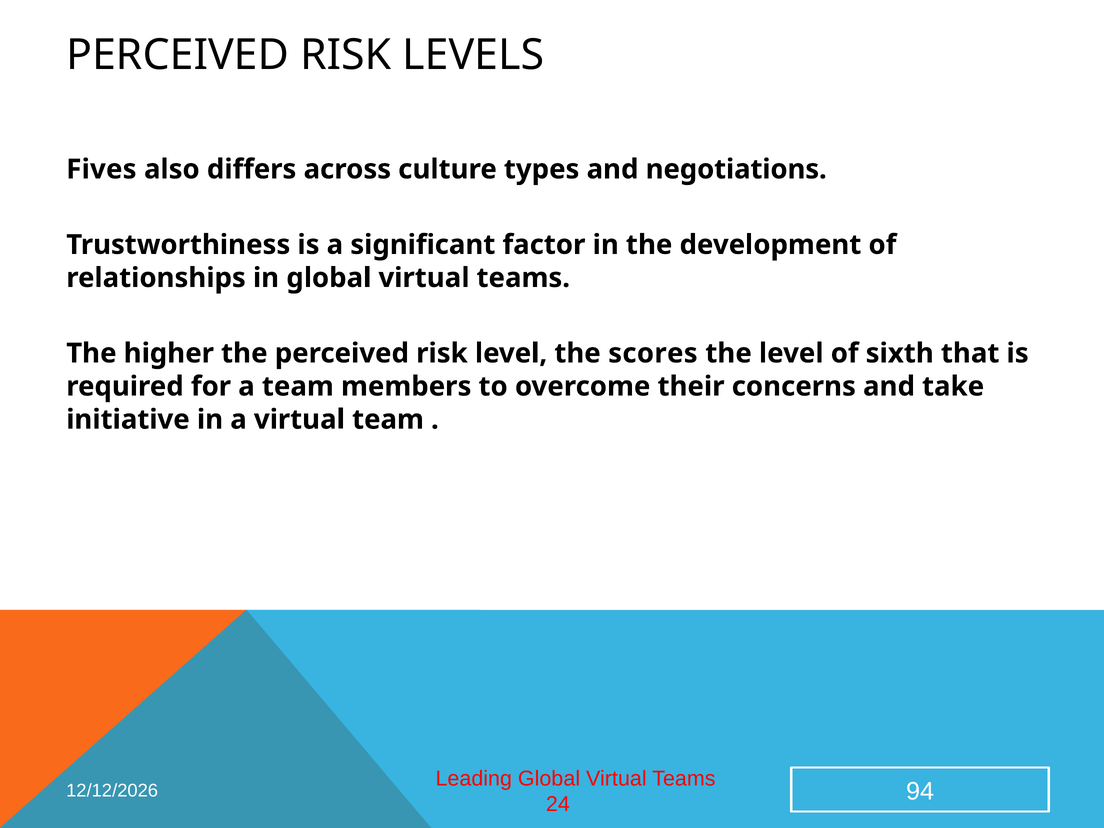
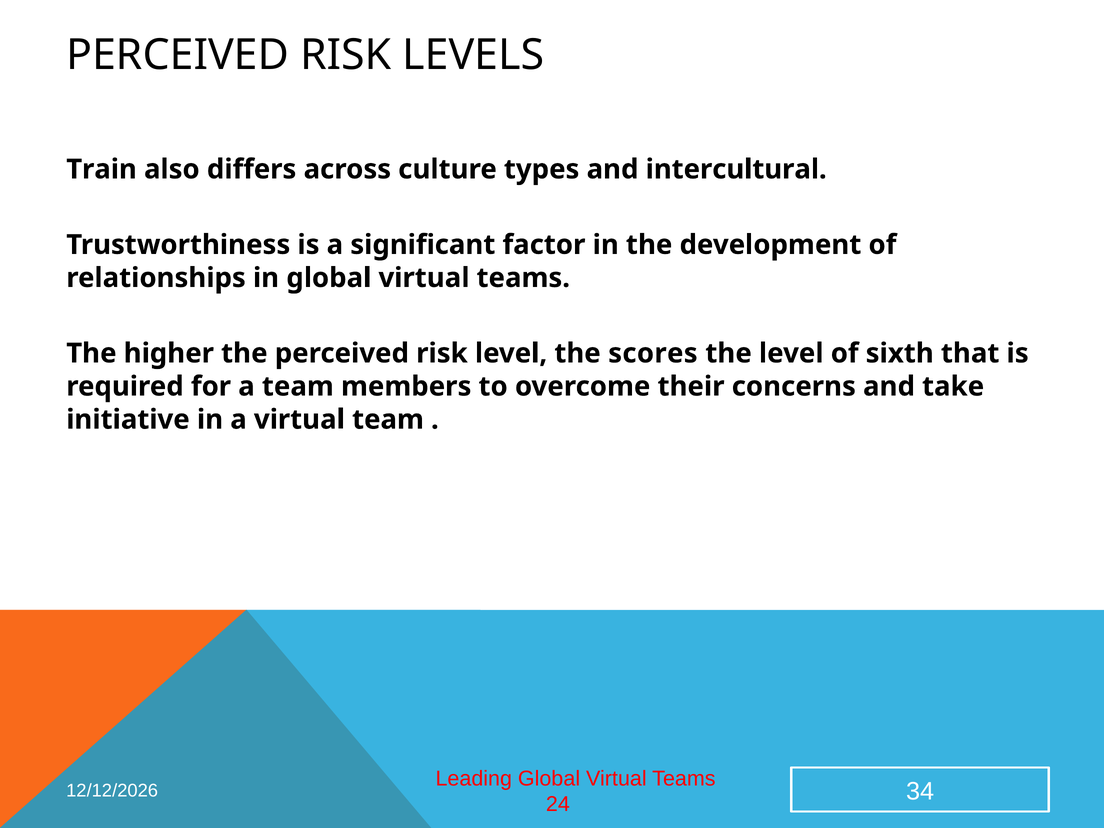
Fives: Fives -> Train
negotiations: negotiations -> intercultural
94: 94 -> 34
